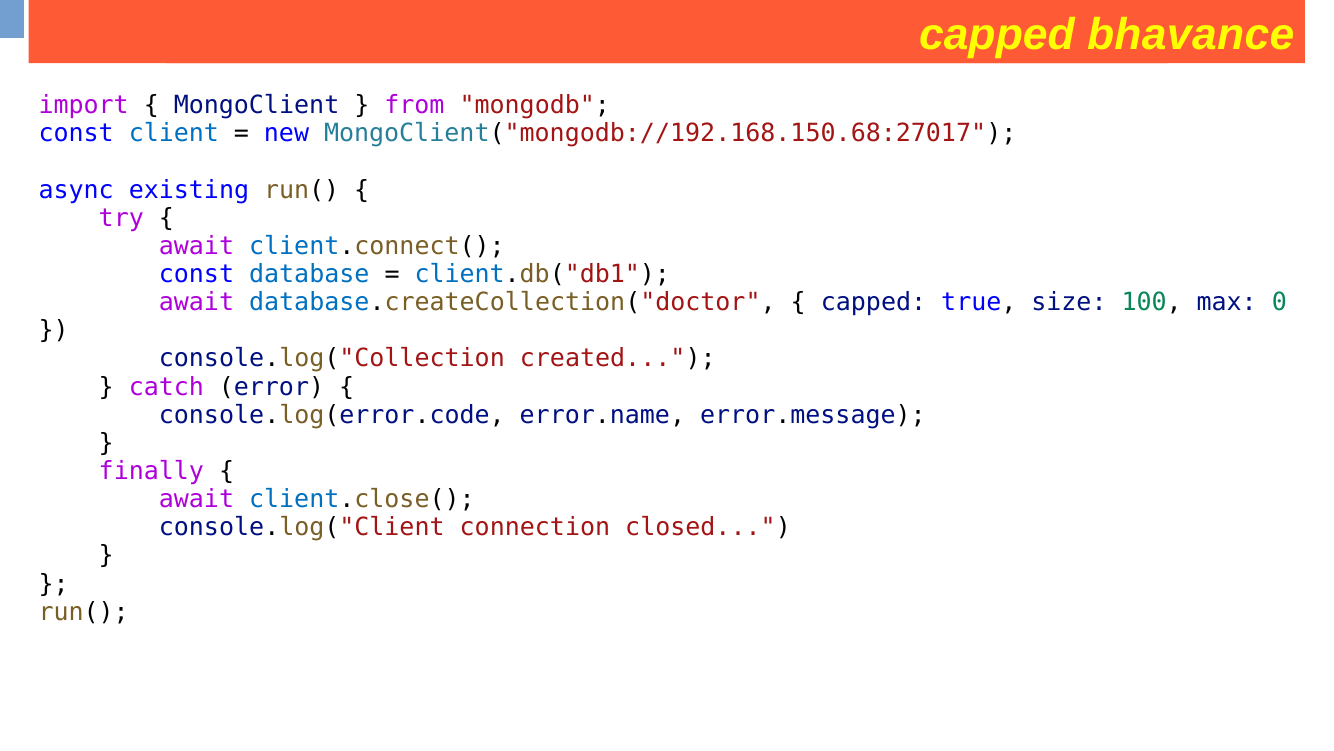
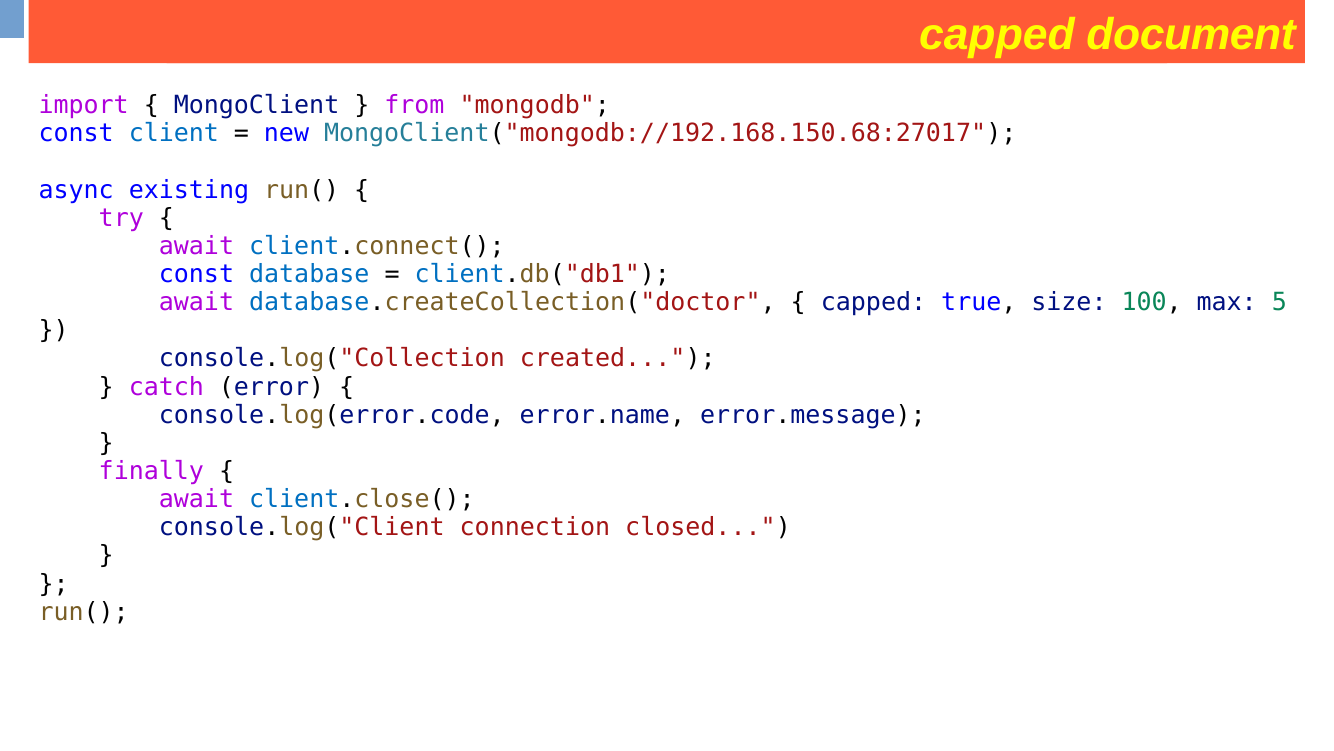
bhavance: bhavance -> document
0: 0 -> 5
